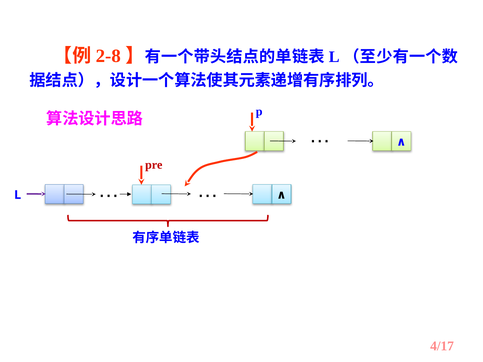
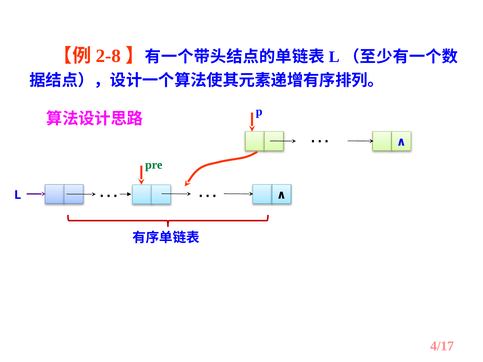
pre colour: red -> green
